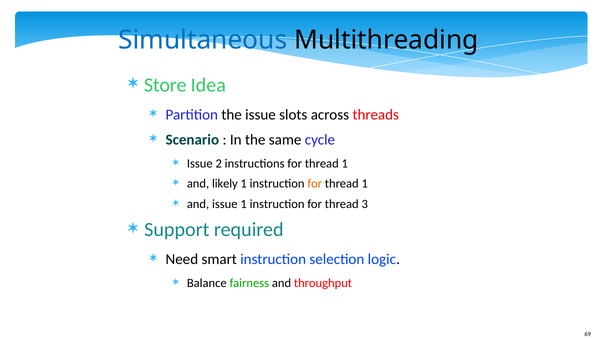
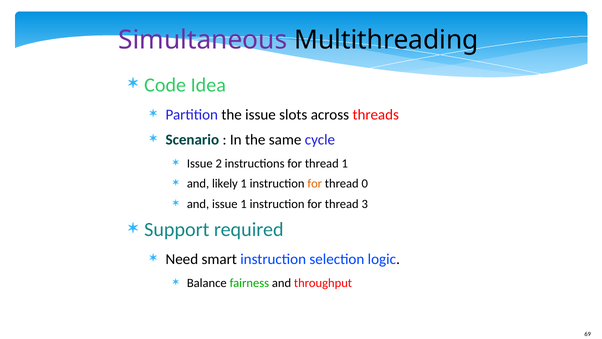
Simultaneous colour: blue -> purple
Store: Store -> Code
1 at (365, 184): 1 -> 0
